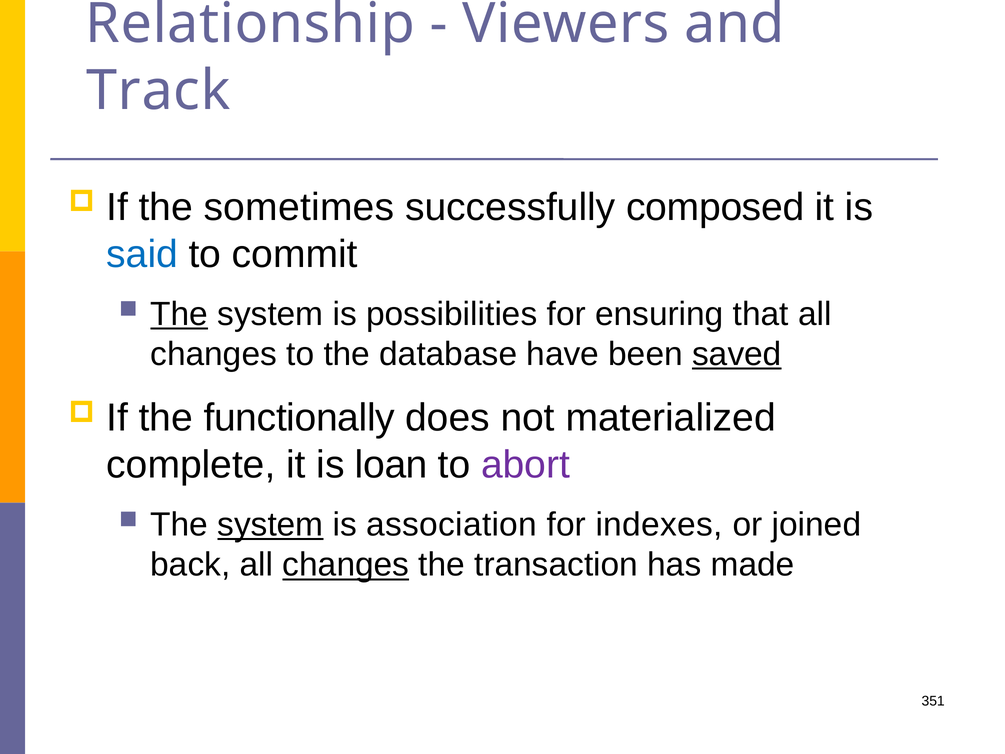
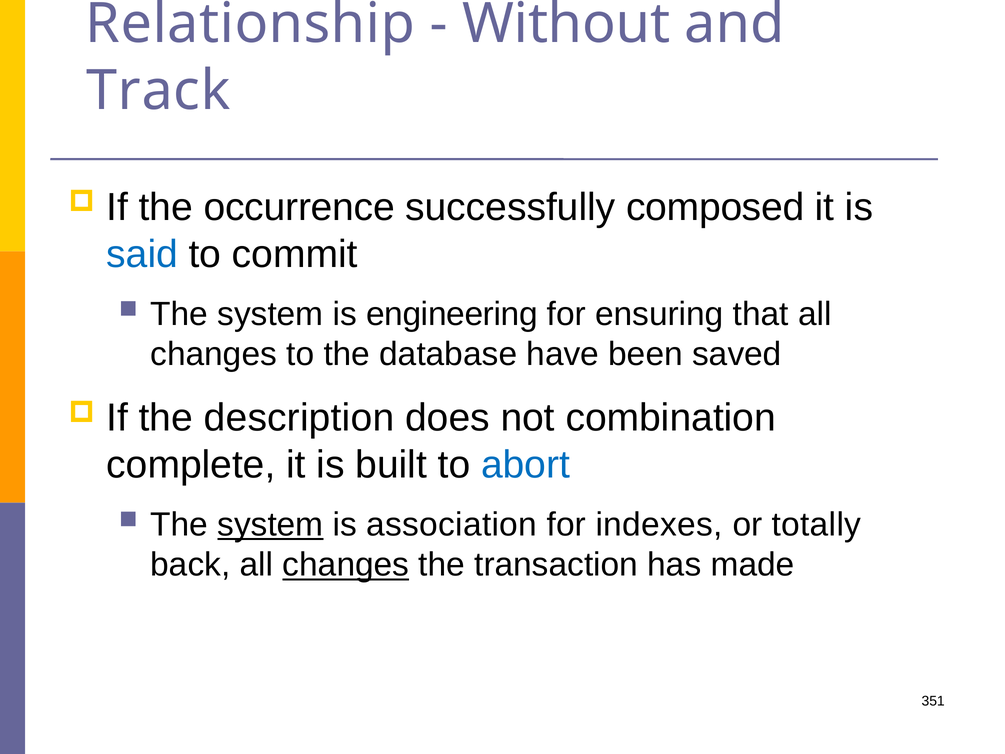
Viewers: Viewers -> Without
sometimes: sometimes -> occurrence
The at (179, 314) underline: present -> none
possibilities: possibilities -> engineering
saved underline: present -> none
functionally: functionally -> description
materialized: materialized -> combination
loan: loan -> built
abort colour: purple -> blue
joined: joined -> totally
